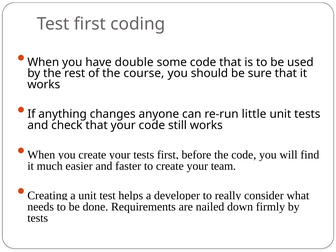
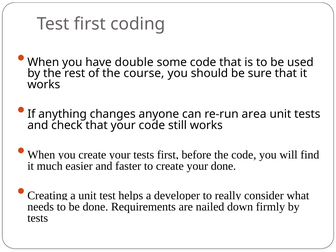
little: little -> area
your team: team -> done
